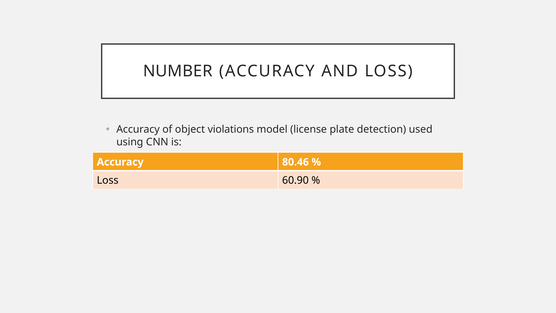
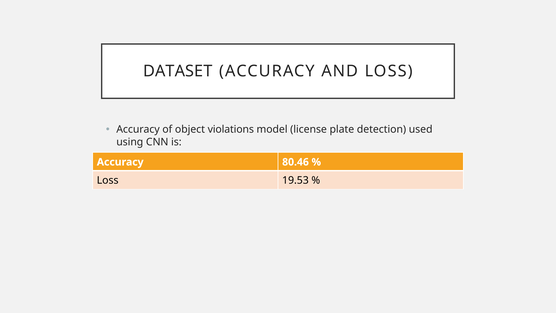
NUMBER: NUMBER -> DATASET
60.90: 60.90 -> 19.53
